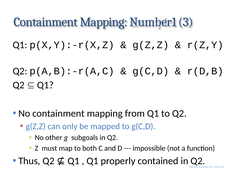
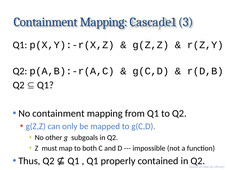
Number1: Number1 -> Cascade1
